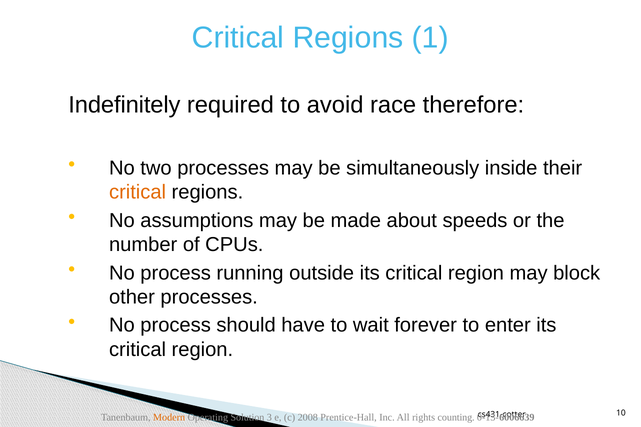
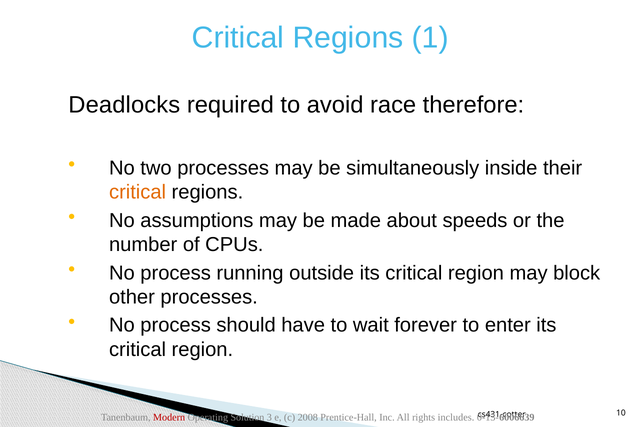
Indefinitely: Indefinitely -> Deadlocks
Modern colour: orange -> red
counting: counting -> includes
